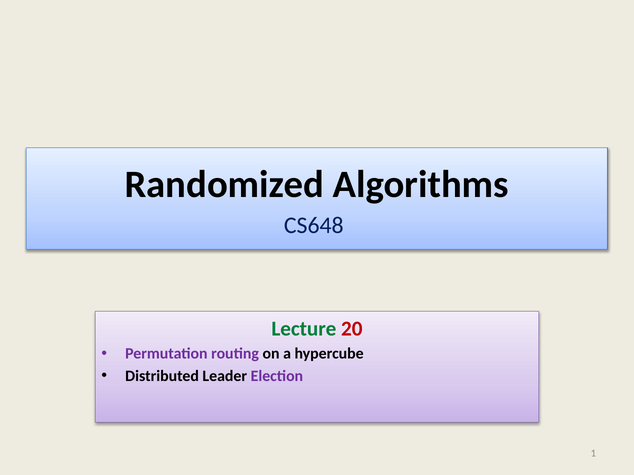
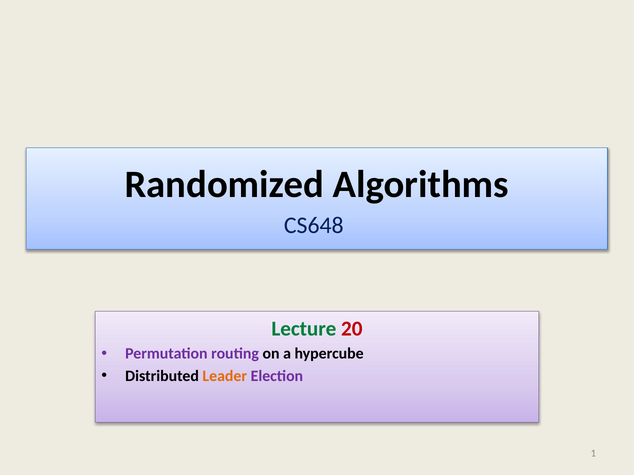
Leader colour: black -> orange
